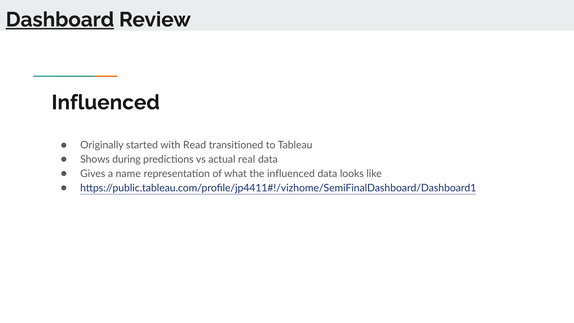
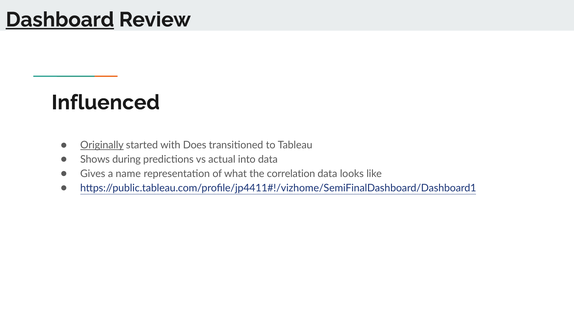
Originally underline: none -> present
Read: Read -> Does
real: real -> into
the influenced: influenced -> correlation
